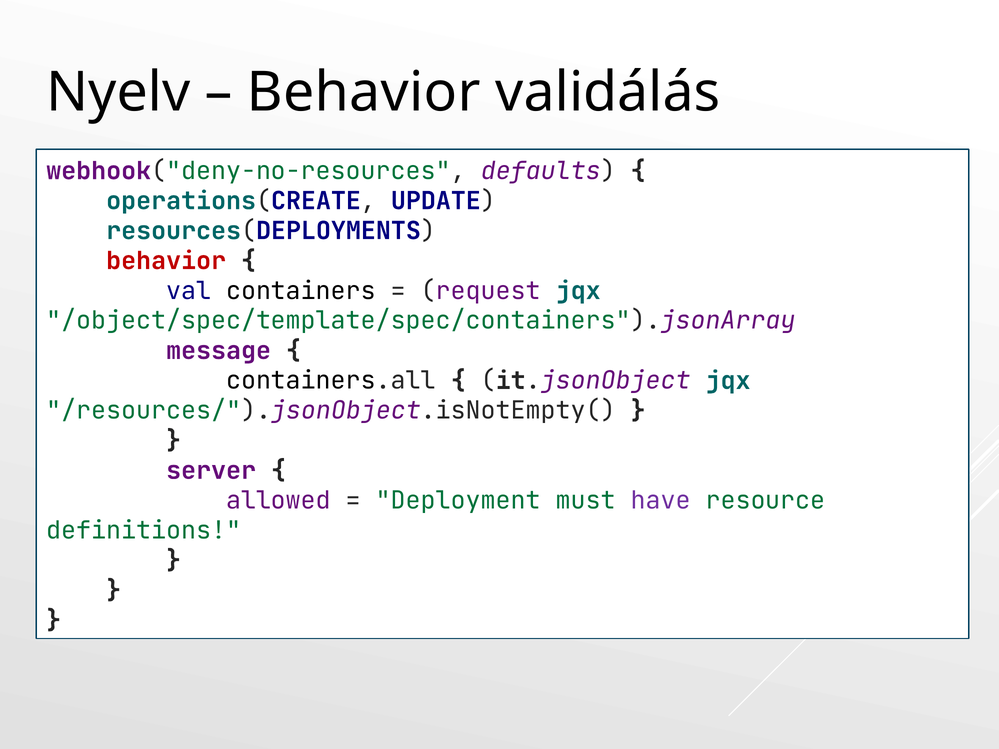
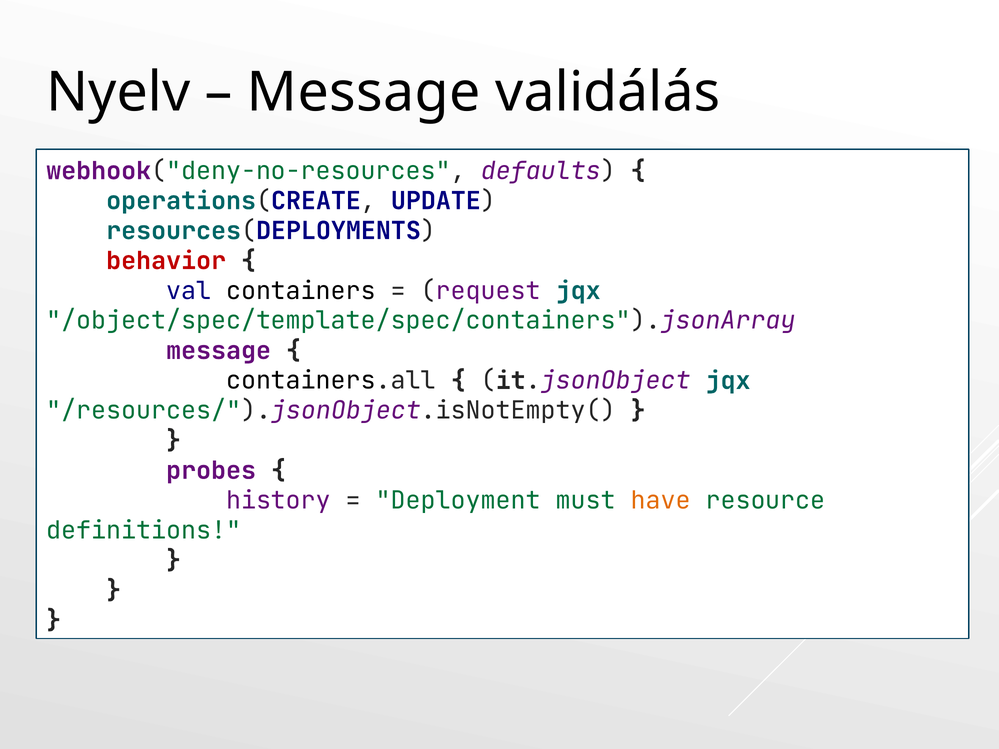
Behavior at (364, 92): Behavior -> Message
server: server -> probes
allowed: allowed -> history
have colour: purple -> orange
